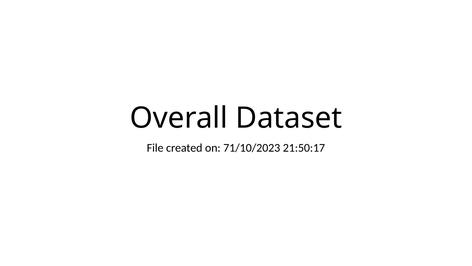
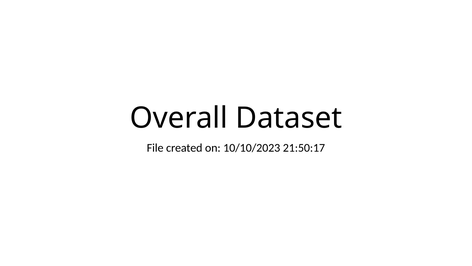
71/10/2023: 71/10/2023 -> 10/10/2023
